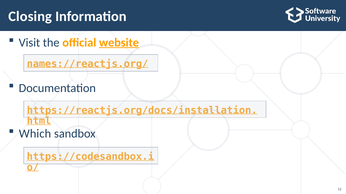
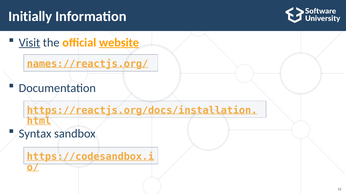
Closing: Closing -> Initially
Visit underline: none -> present
Which: Which -> Syntax
